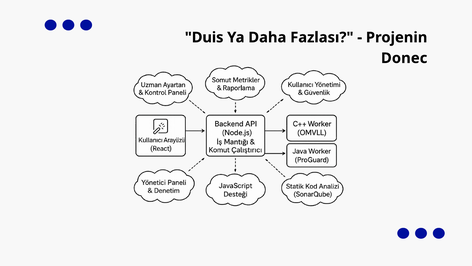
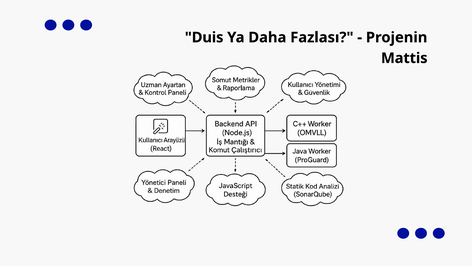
Donec: Donec -> Mattis
